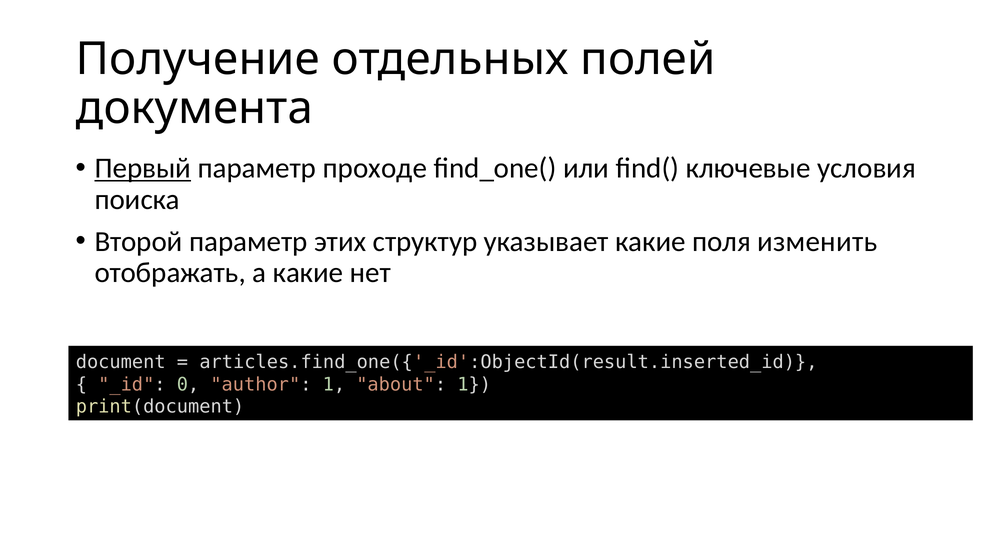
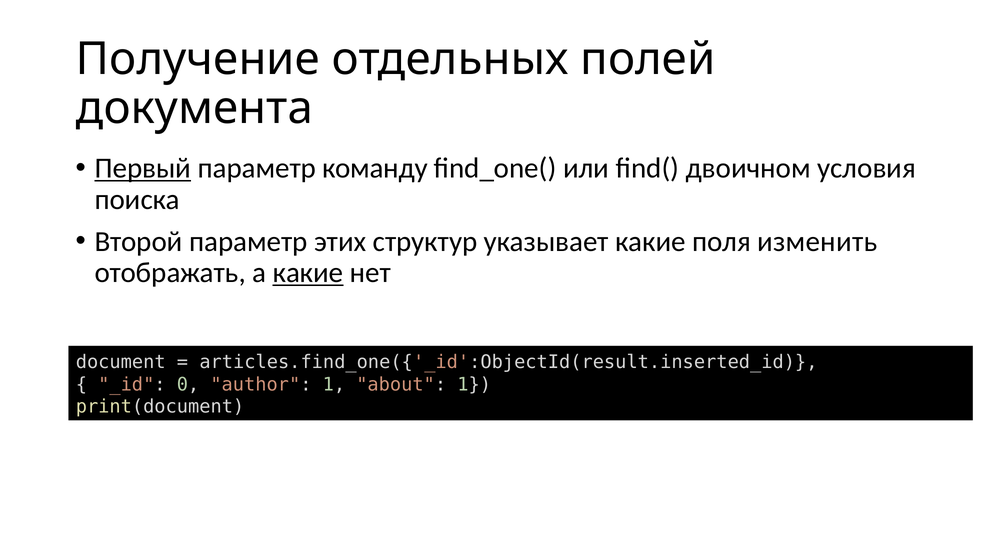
проходе: проходе -> команду
ключевые: ключевые -> двоичном
какие at (308, 273) underline: none -> present
